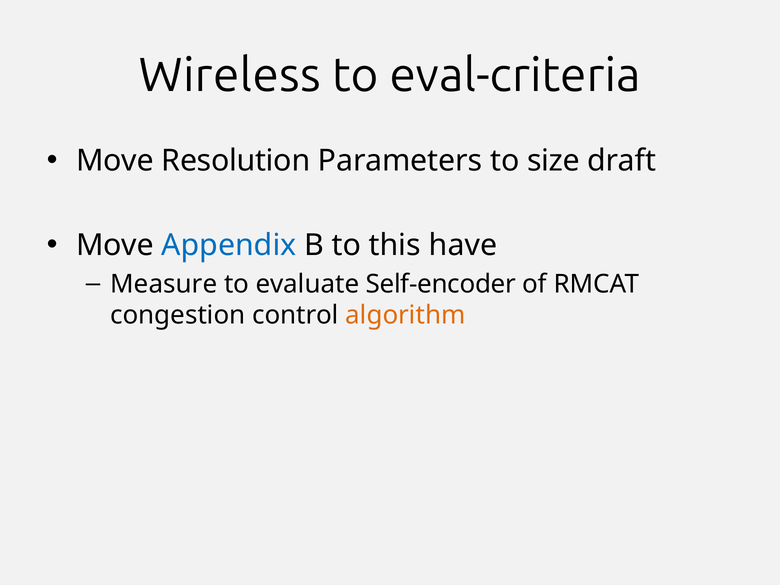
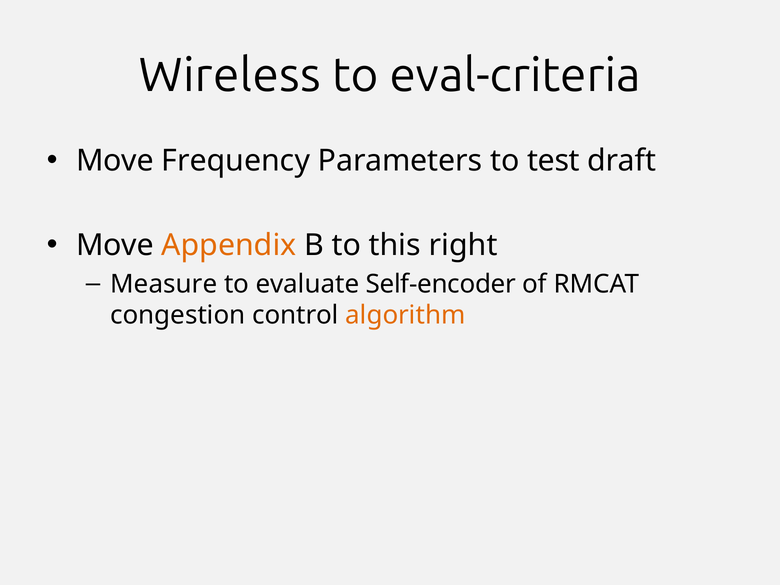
Resolution: Resolution -> Frequency
size: size -> test
Appendix colour: blue -> orange
have: have -> right
